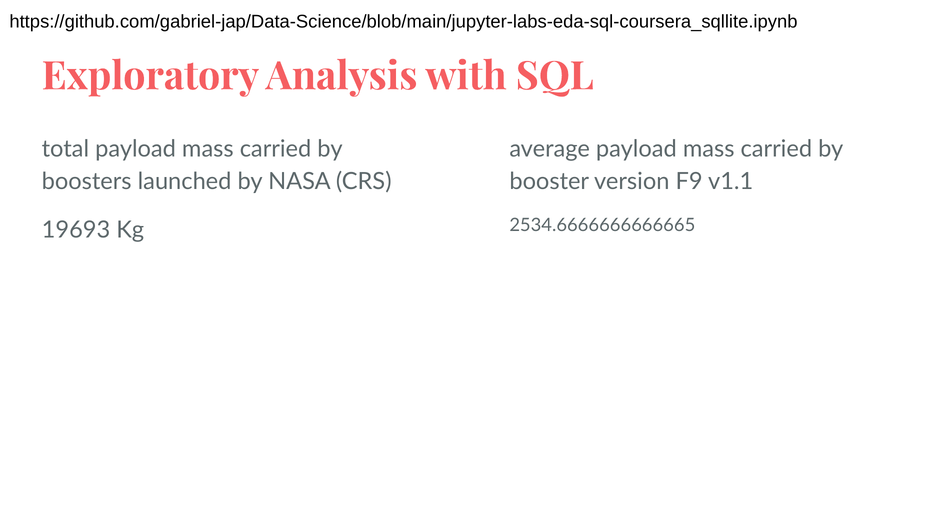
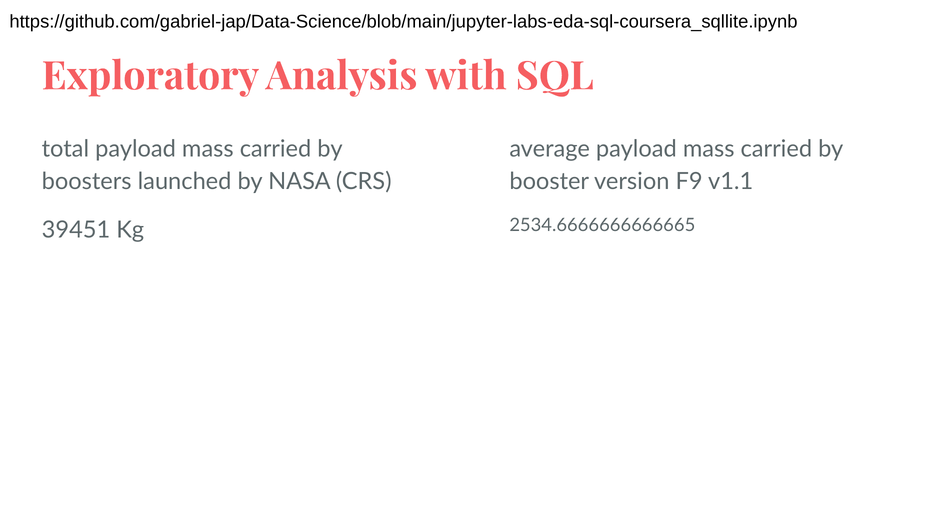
19693: 19693 -> 39451
